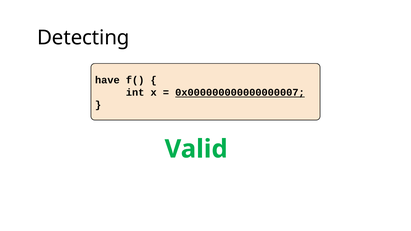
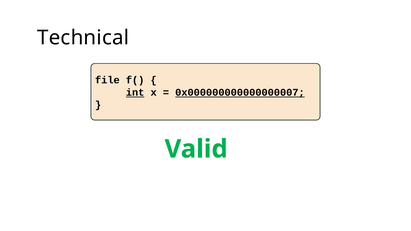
Detecting: Detecting -> Technical
have: have -> file
int underline: none -> present
